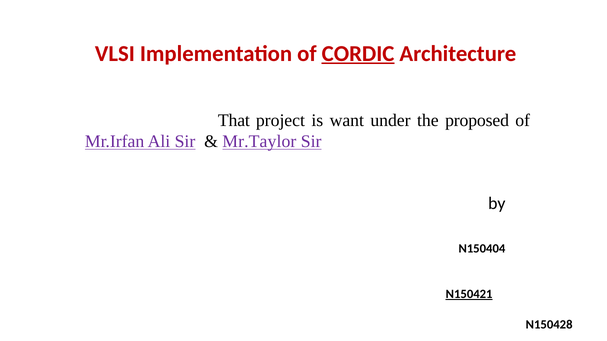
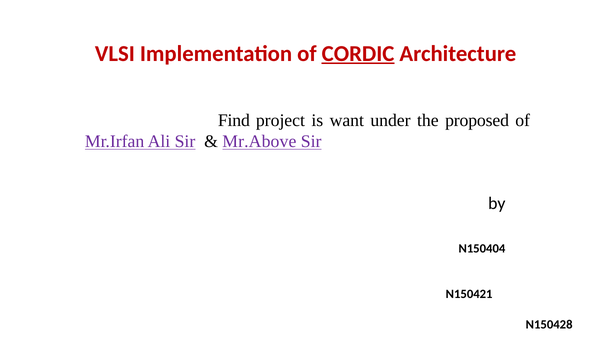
That: That -> Find
Mr.Taylor: Mr.Taylor -> Mr.Above
N150421 underline: present -> none
